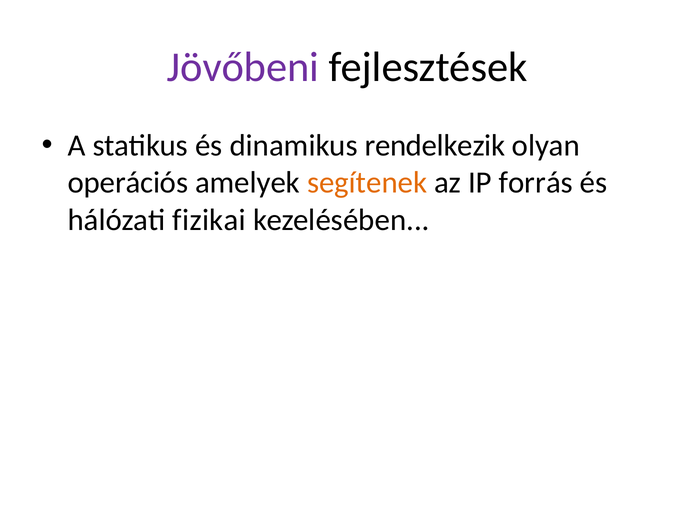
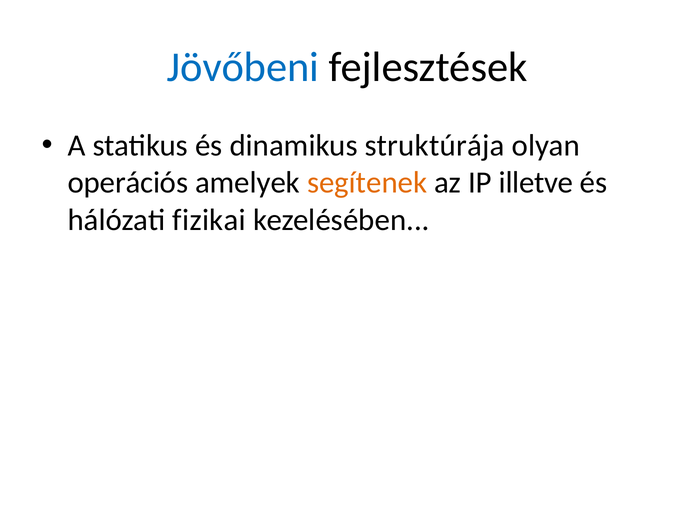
Jövőbeni colour: purple -> blue
rendelkezik: rendelkezik -> struktúrája
forrás: forrás -> illetve
